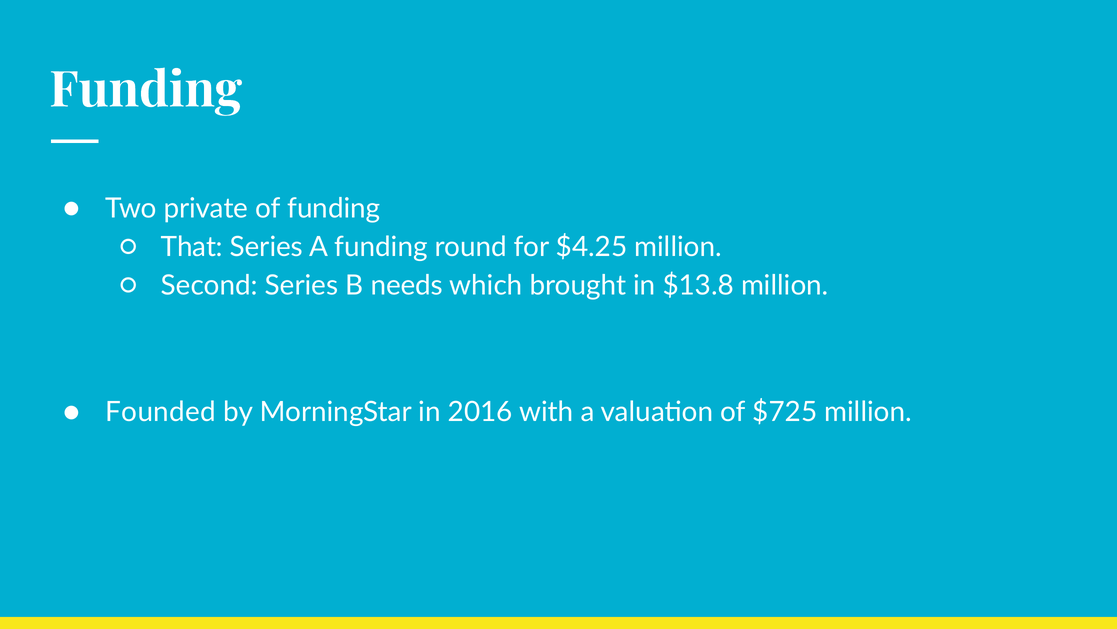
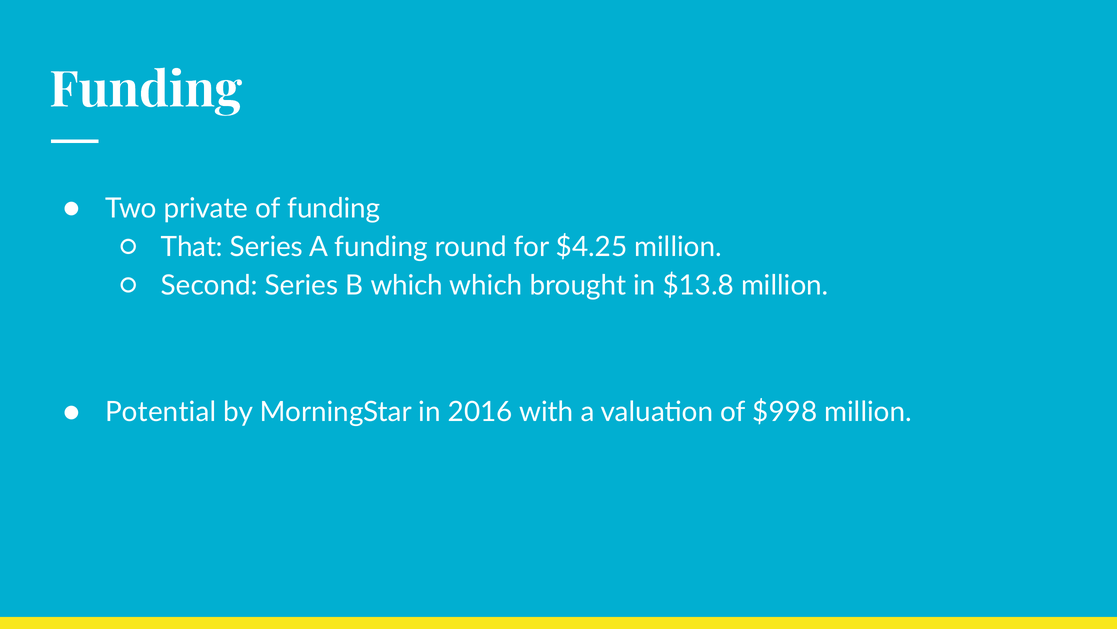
B needs: needs -> which
Founded: Founded -> Potential
$725: $725 -> $998
